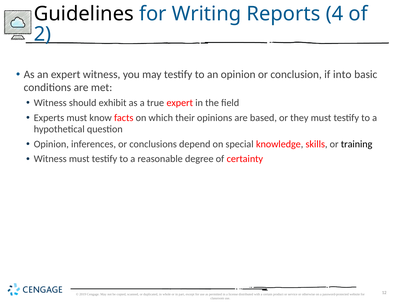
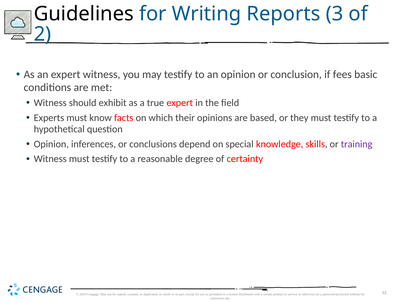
4: 4 -> 3
into: into -> fees
training colour: black -> purple
